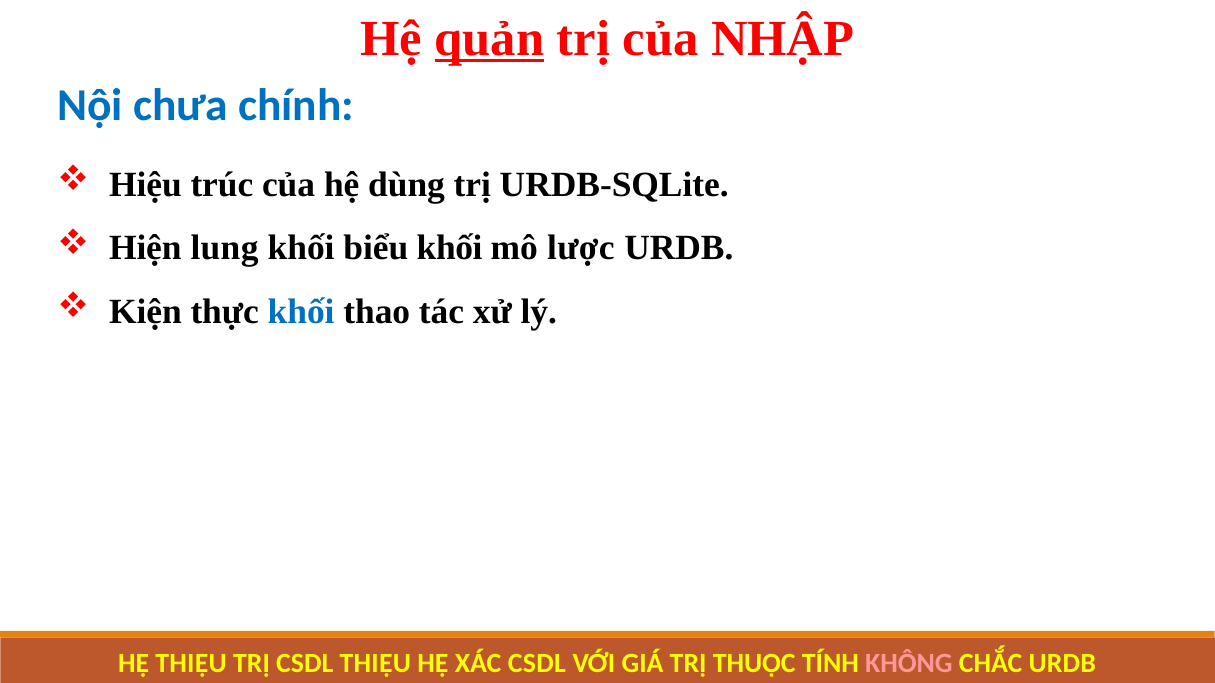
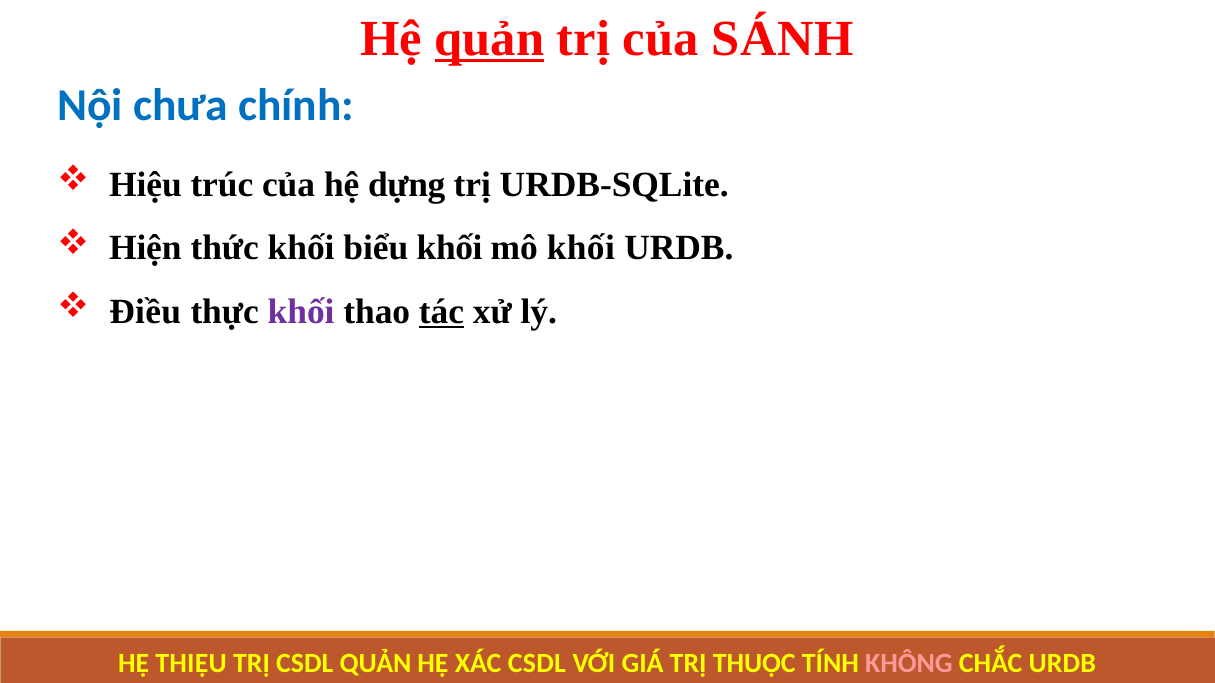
NHẬP: NHẬP -> SÁNH
dùng: dùng -> dựng
lung: lung -> thức
mô lược: lược -> khối
Kiện: Kiện -> Điều
khối at (301, 312) colour: blue -> purple
tác underline: none -> present
CSDL THIỆU: THIỆU -> QUẢN
